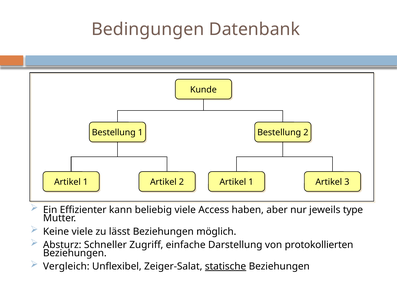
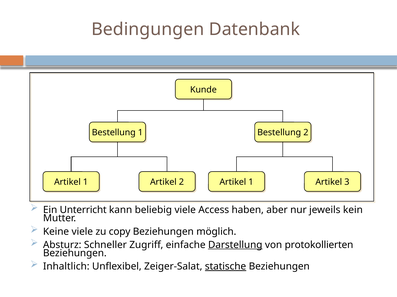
Effizienter: Effizienter -> Unterricht
type: type -> kein
lässt: lässt -> copy
Darstellung underline: none -> present
Vergleich: Vergleich -> Inhaltlich
